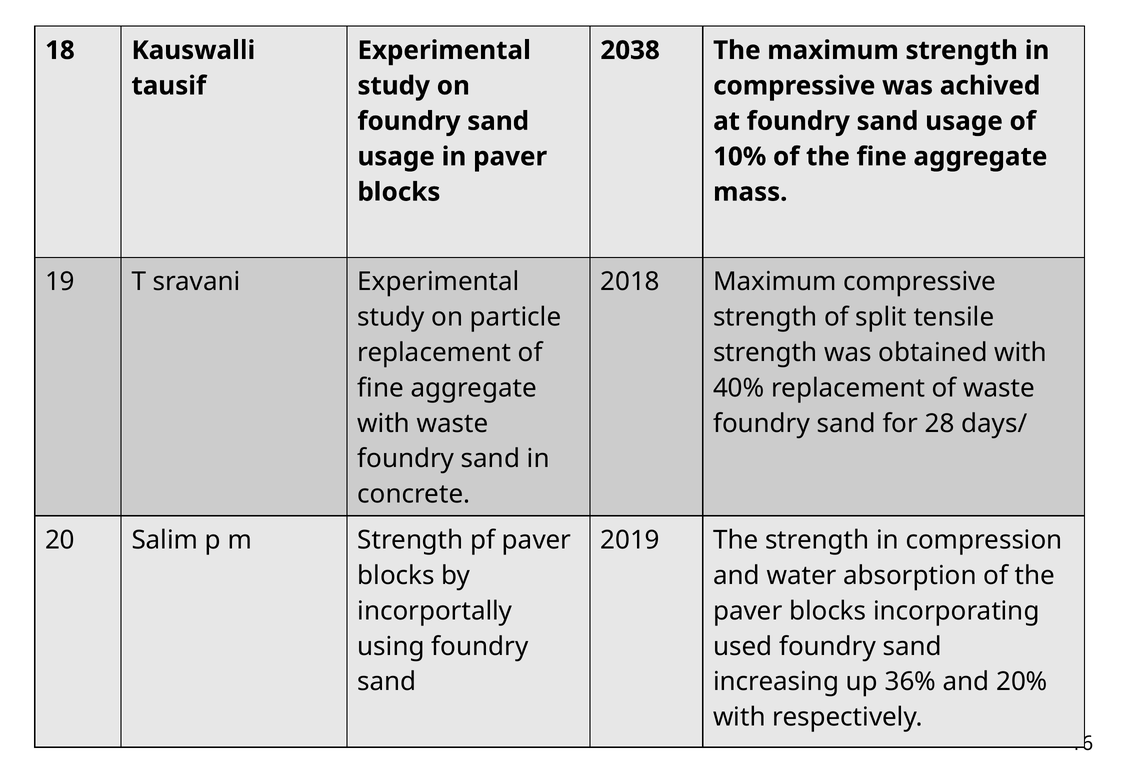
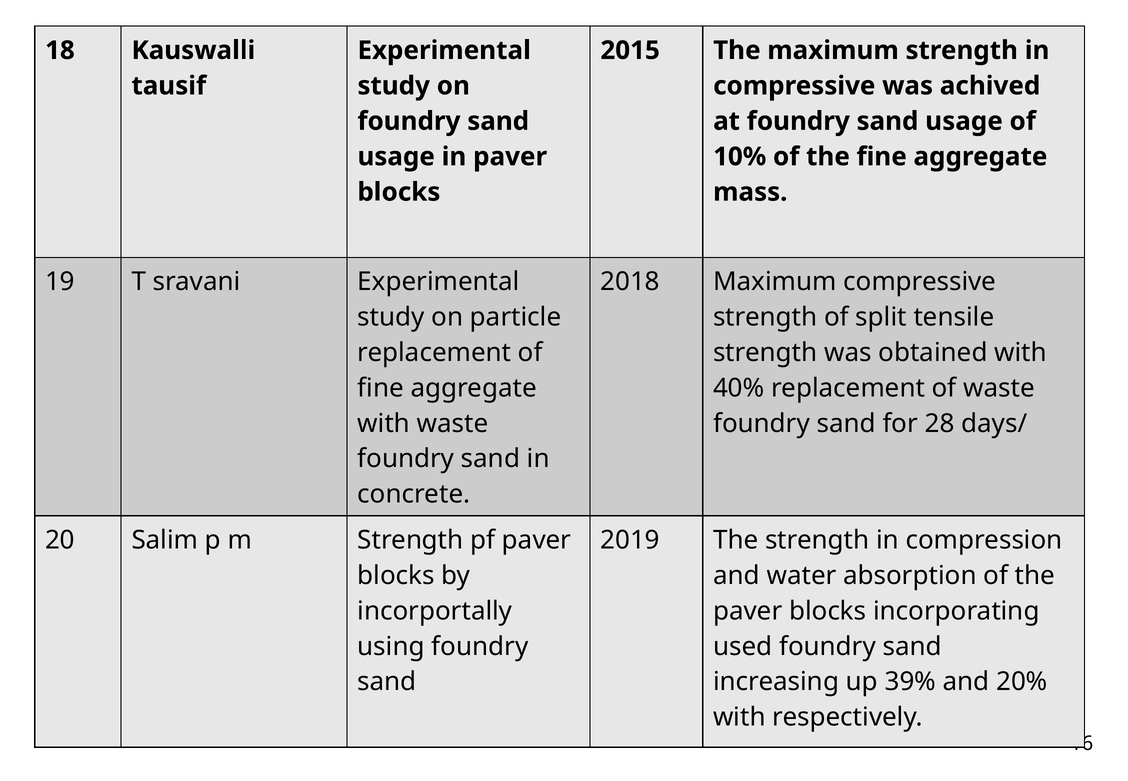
2038: 2038 -> 2015
36%: 36% -> 39%
